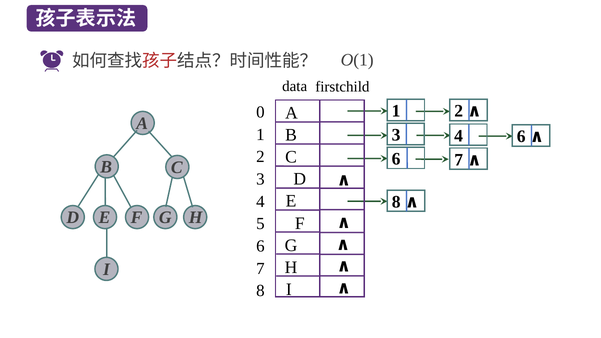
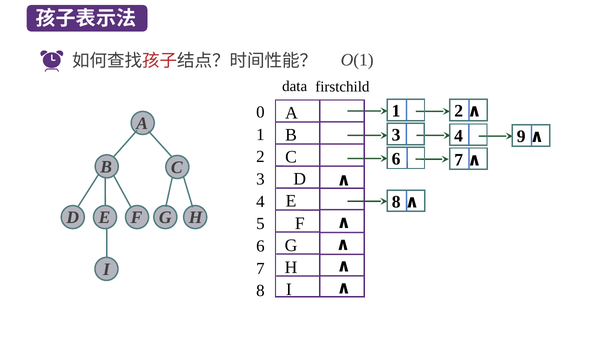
4 6: 6 -> 9
